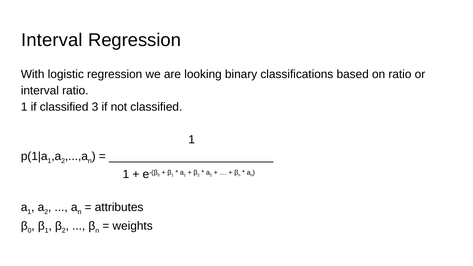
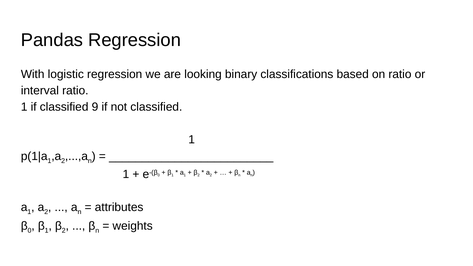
Interval at (52, 40): Interval -> Pandas
3: 3 -> 9
